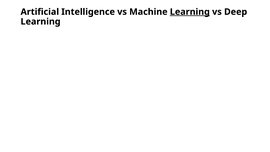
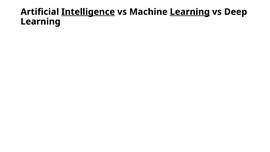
Intelligence underline: none -> present
